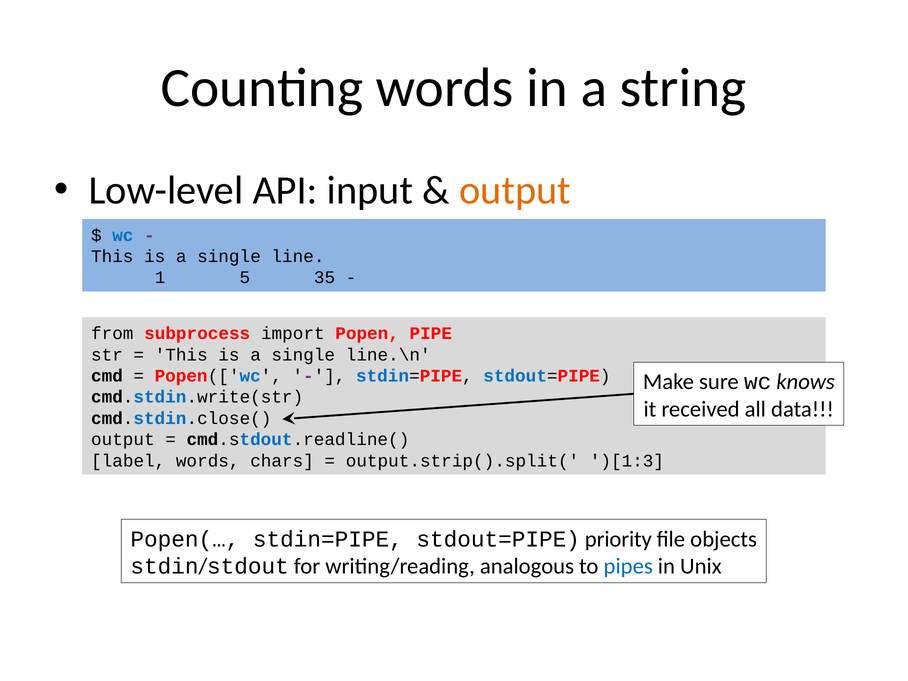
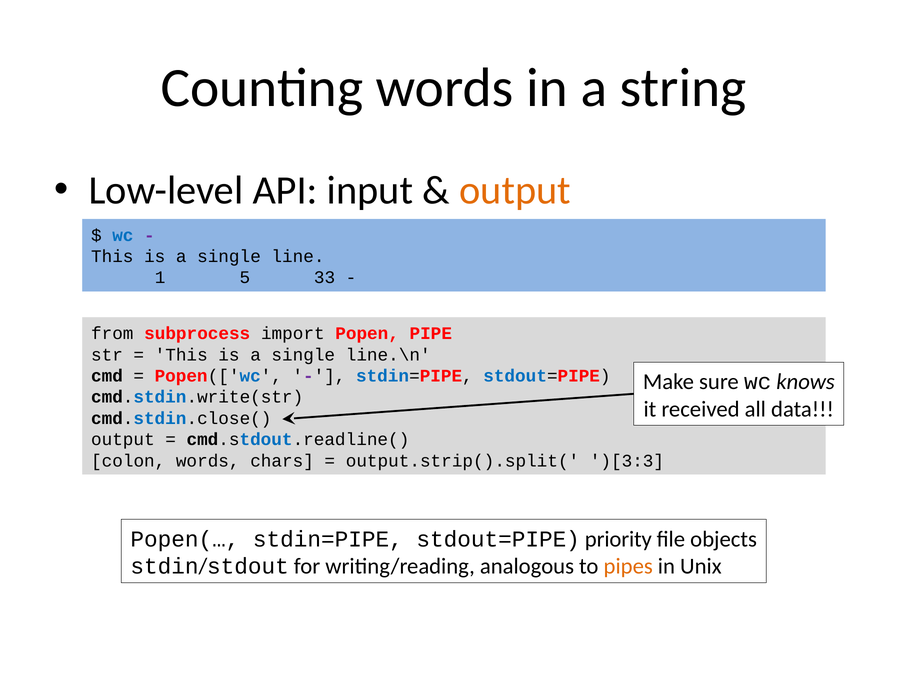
35: 35 -> 33
label: label -> colon
)[1:3: )[1:3 -> )[3:3
pipes colour: blue -> orange
